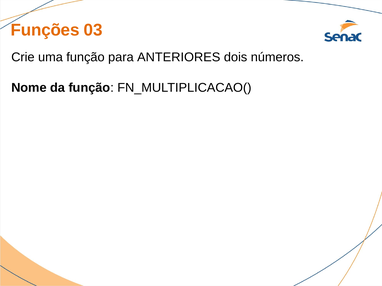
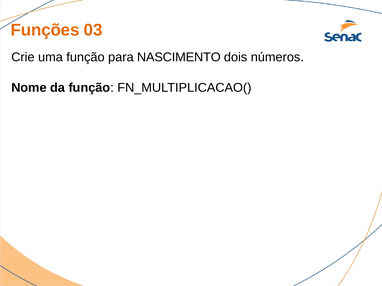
ANTERIORES: ANTERIORES -> NASCIMENTO
